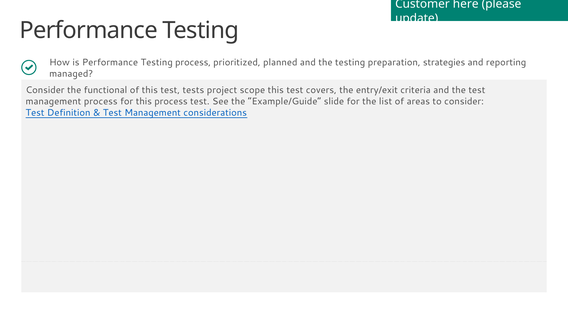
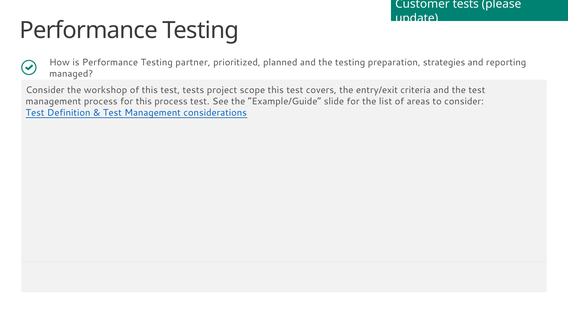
Customer here: here -> tests
Testing process: process -> partner
functional: functional -> workshop
